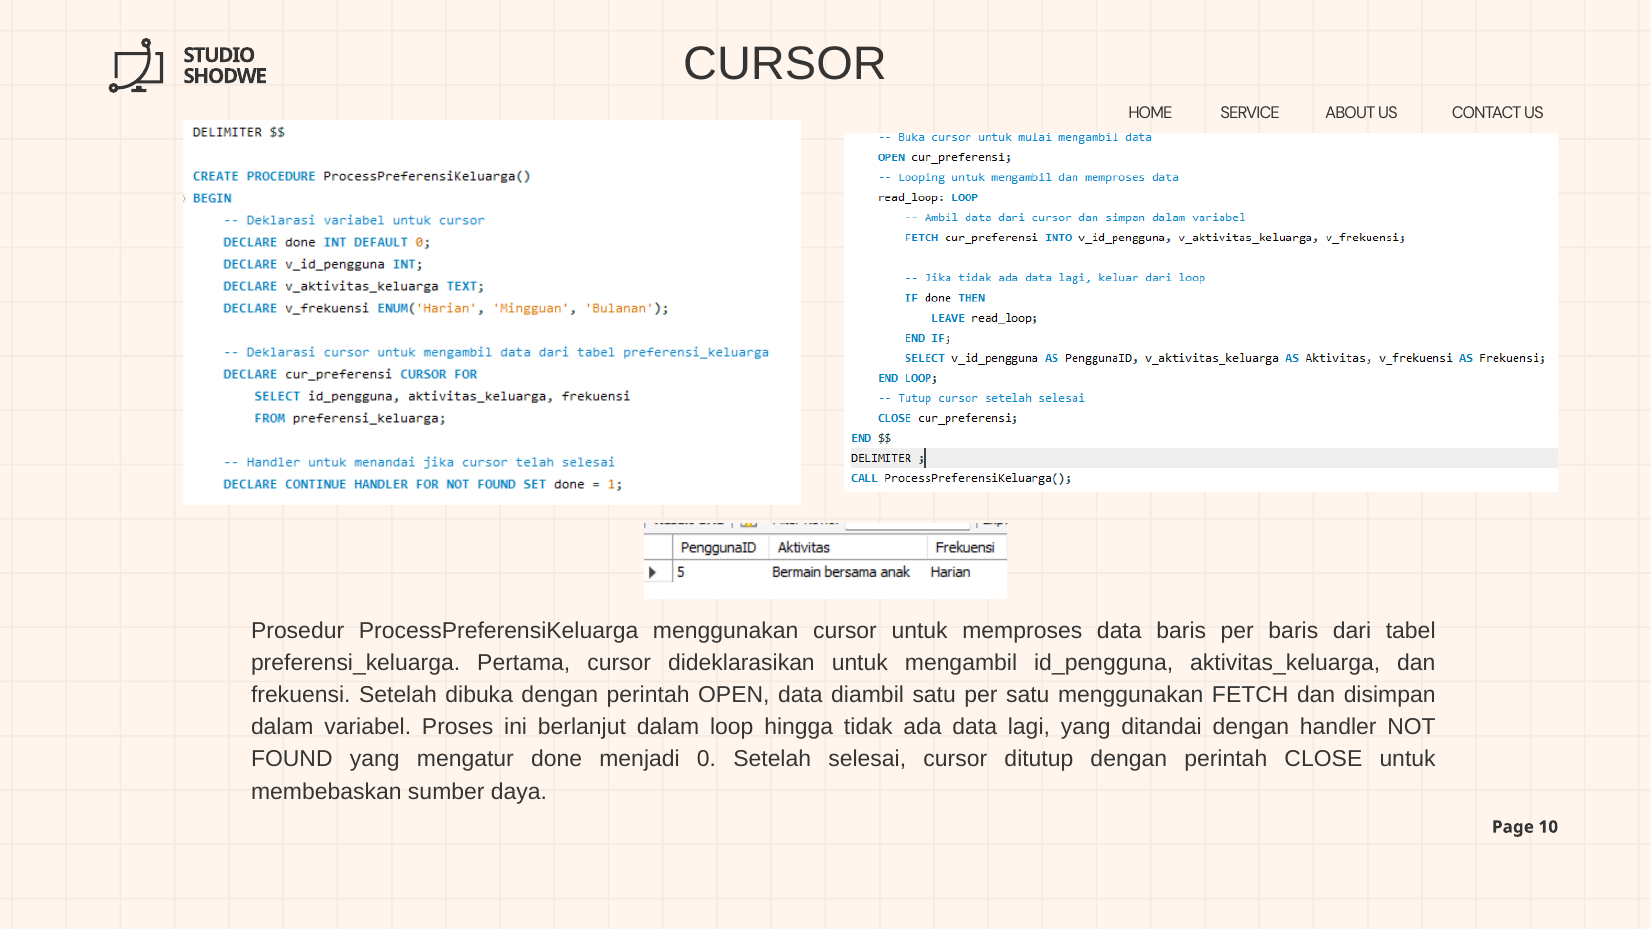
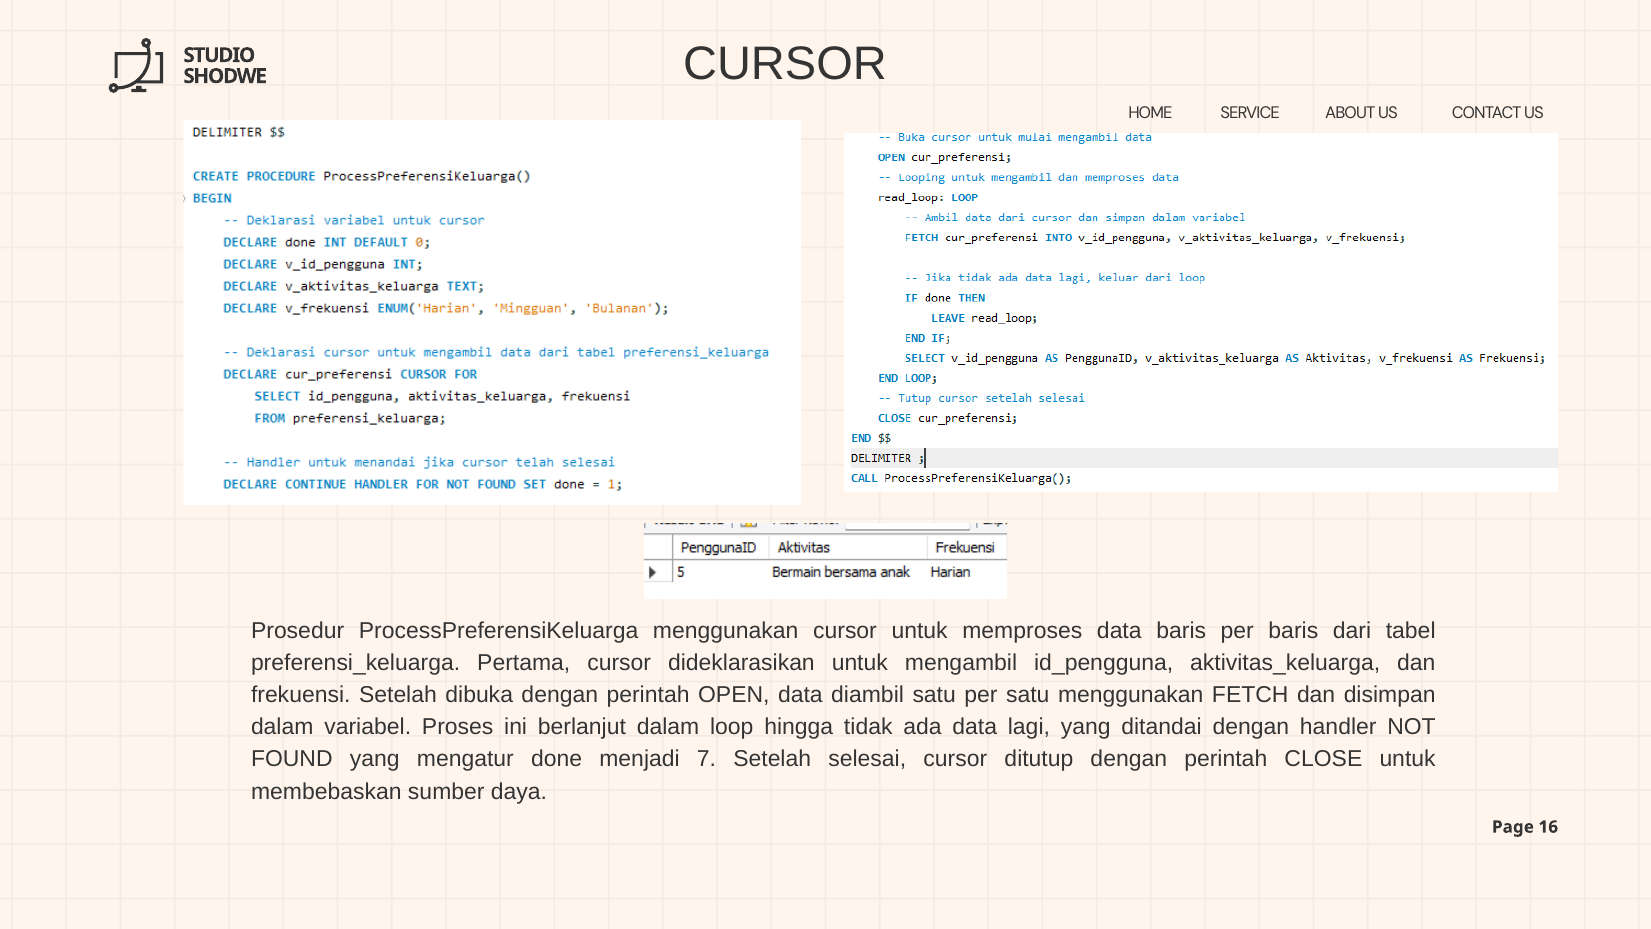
0: 0 -> 7
10: 10 -> 16
